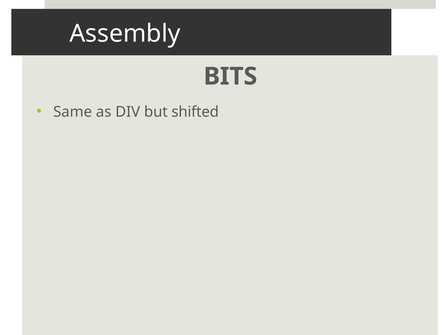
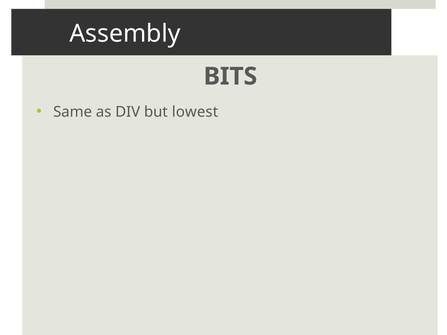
shifted: shifted -> lowest
